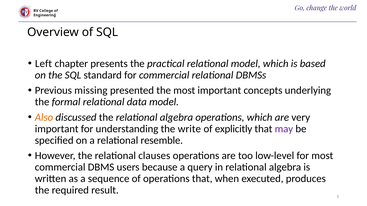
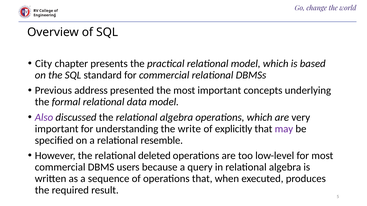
Left: Left -> City
missing: missing -> address
Also colour: orange -> purple
clauses: clauses -> deleted
